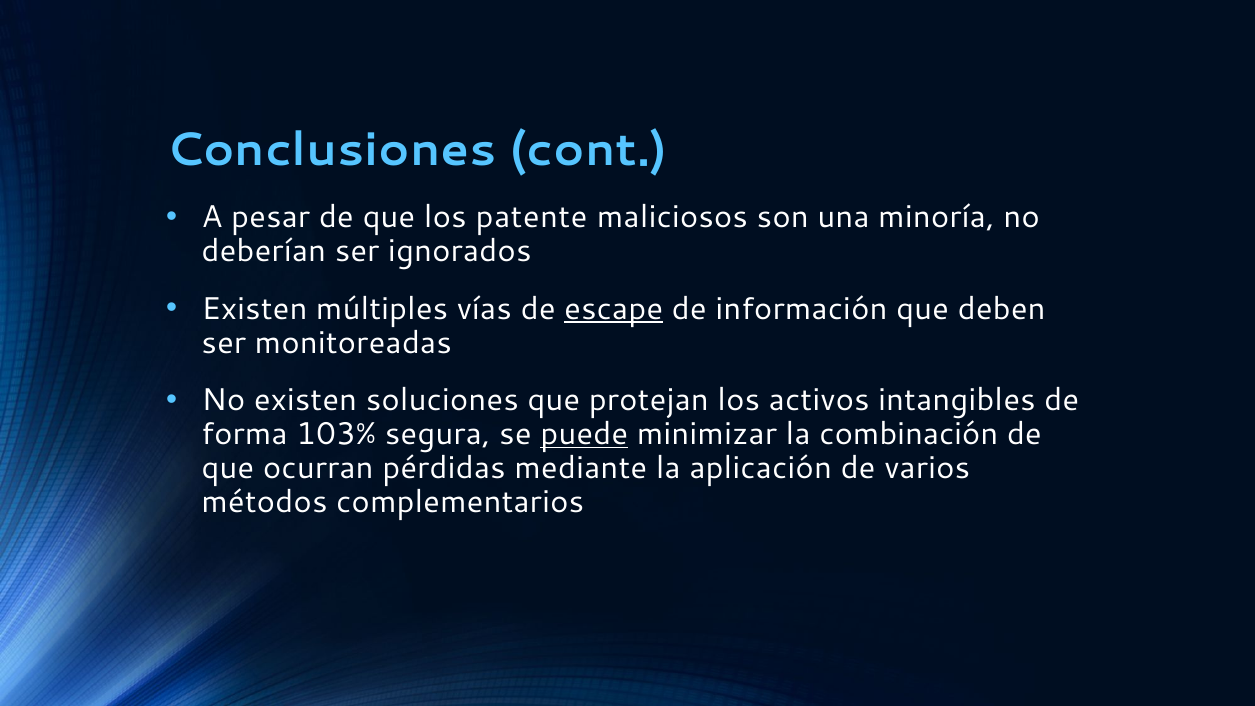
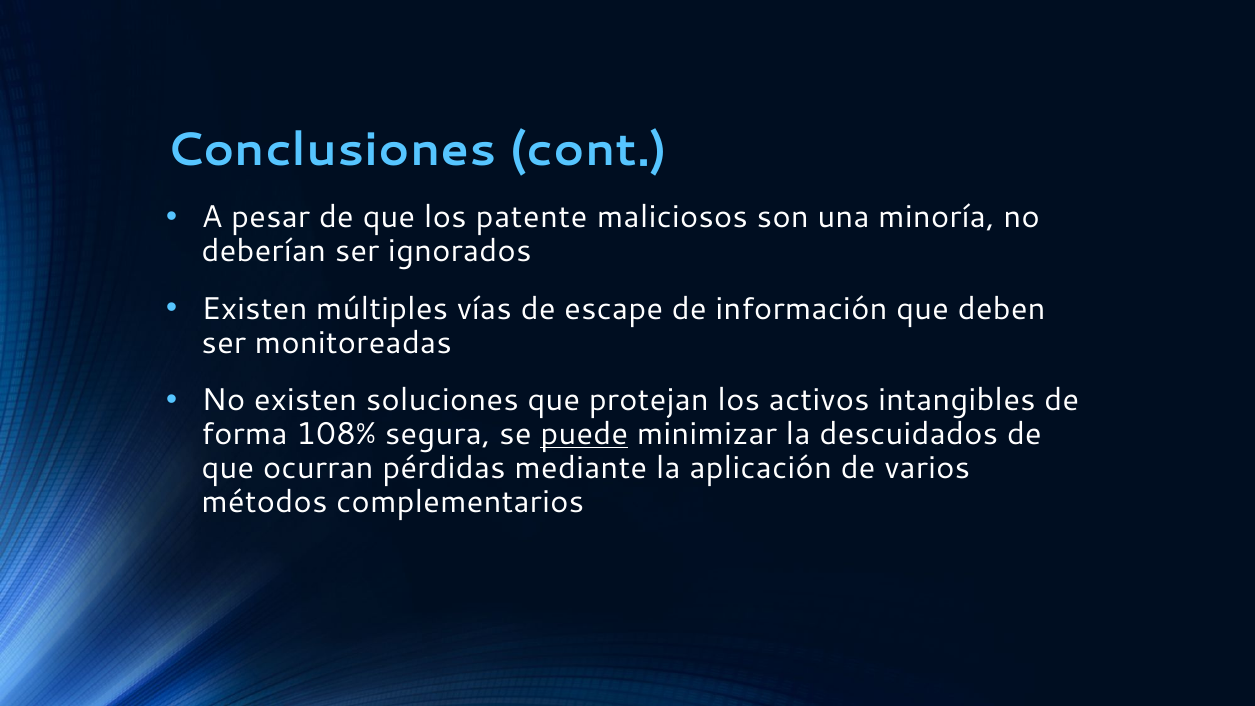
escape underline: present -> none
103%: 103% -> 108%
combinación: combinación -> descuidados
